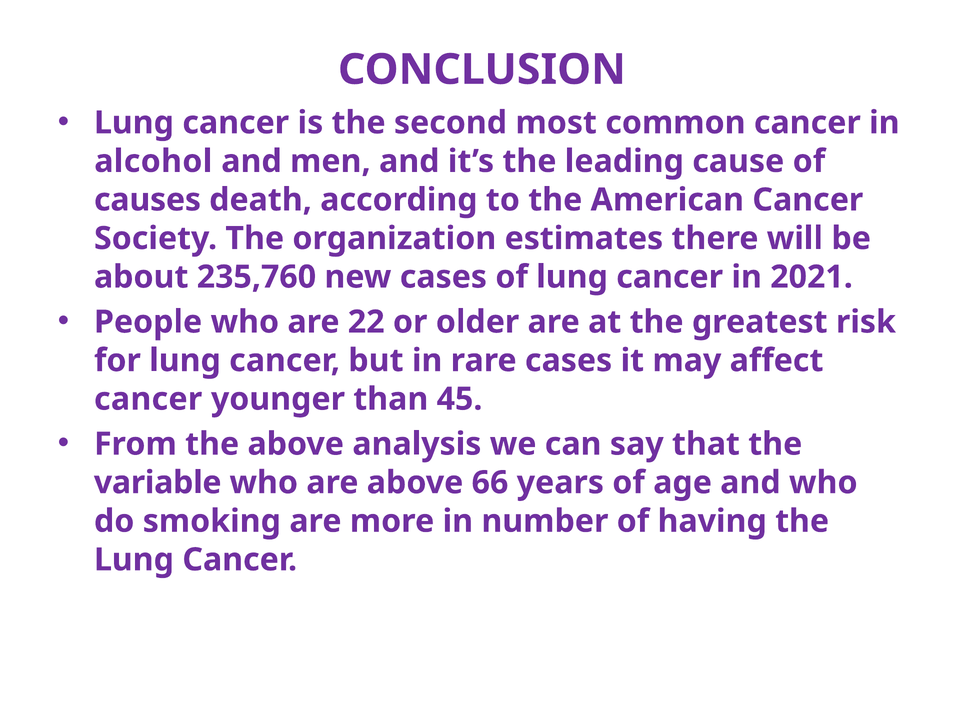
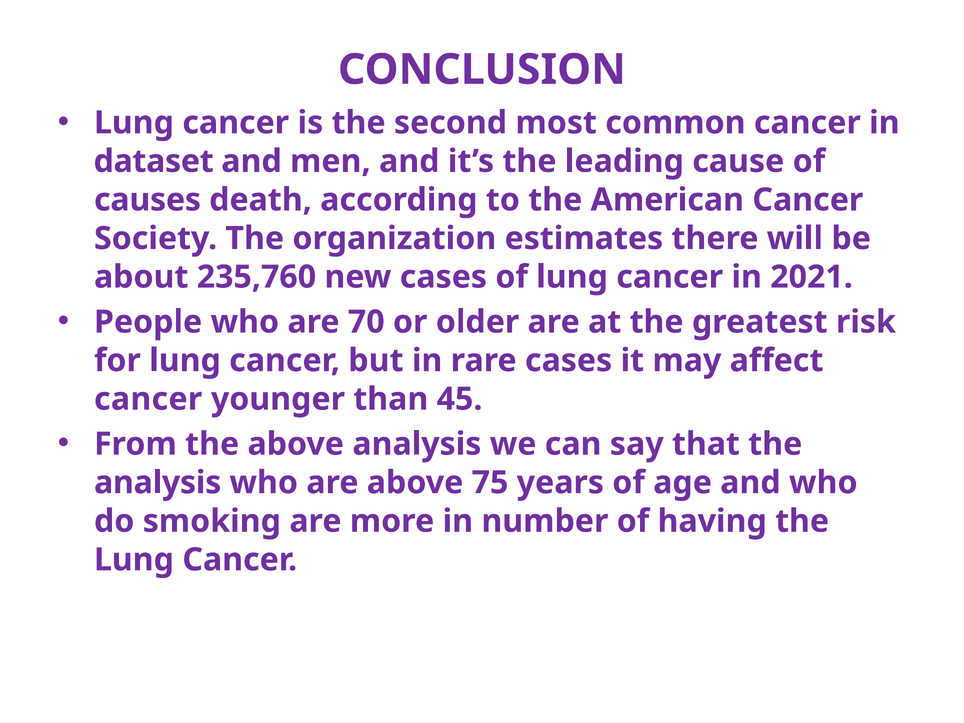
alcohol: alcohol -> dataset
22: 22 -> 70
variable at (158, 483): variable -> analysis
66: 66 -> 75
